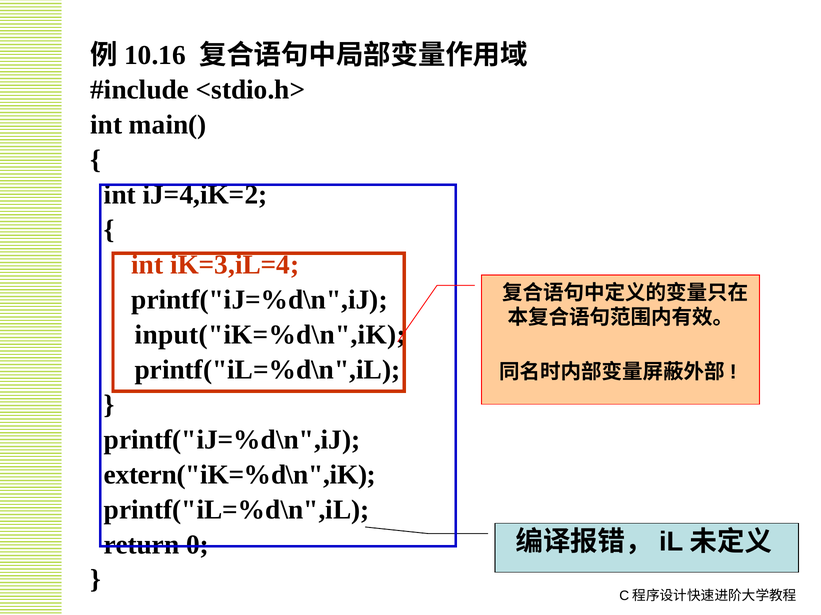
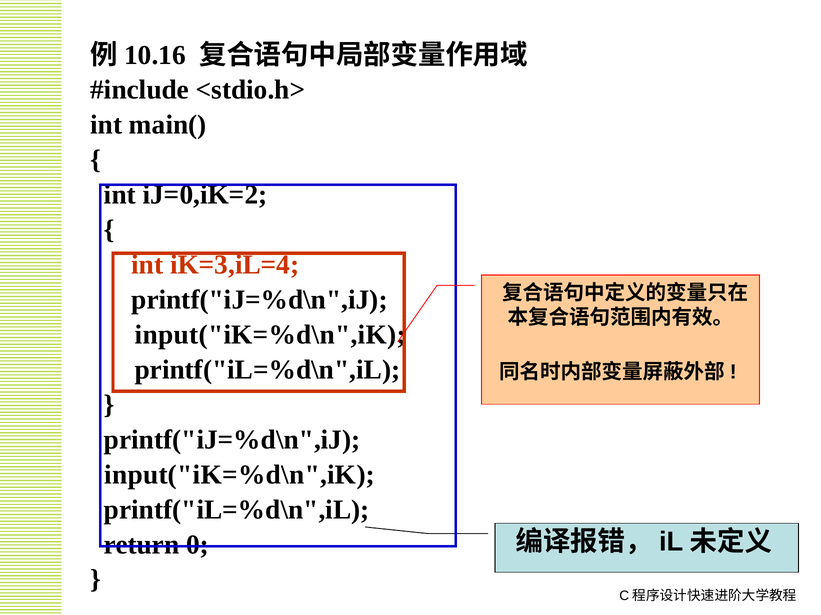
iJ=4,iK=2: iJ=4,iK=2 -> iJ=0,iK=2
extern("iK=%d\n",iK at (240, 475): extern("iK=%d\n",iK -> input("iK=%d\n",iK
